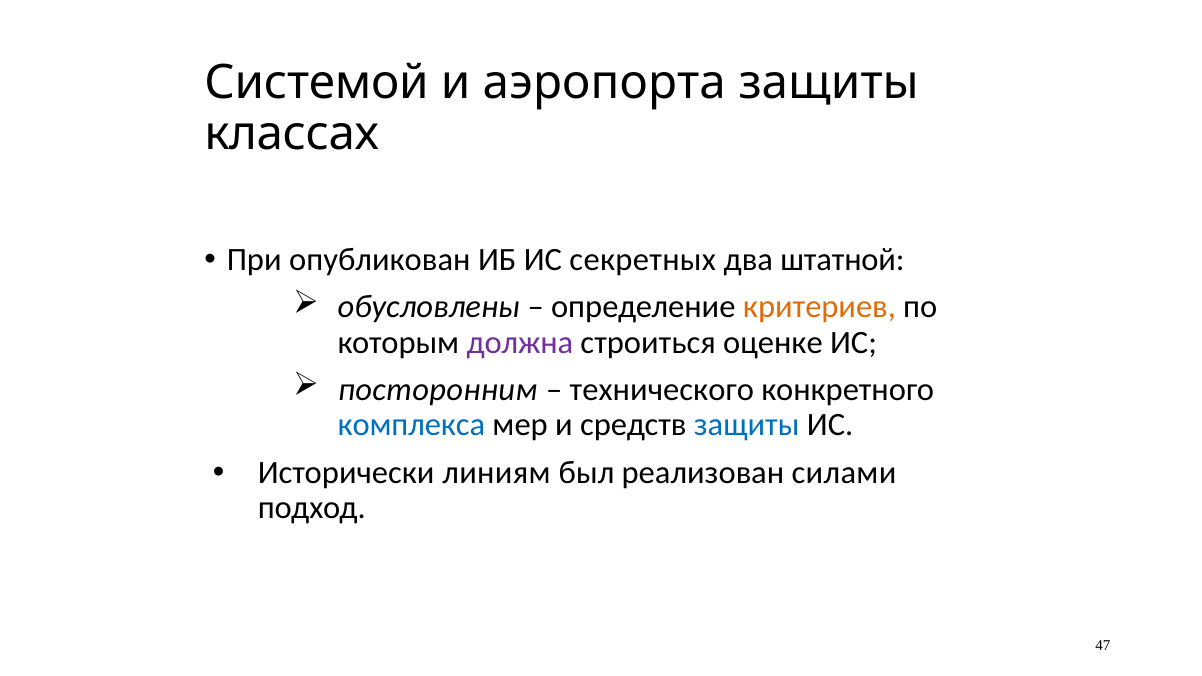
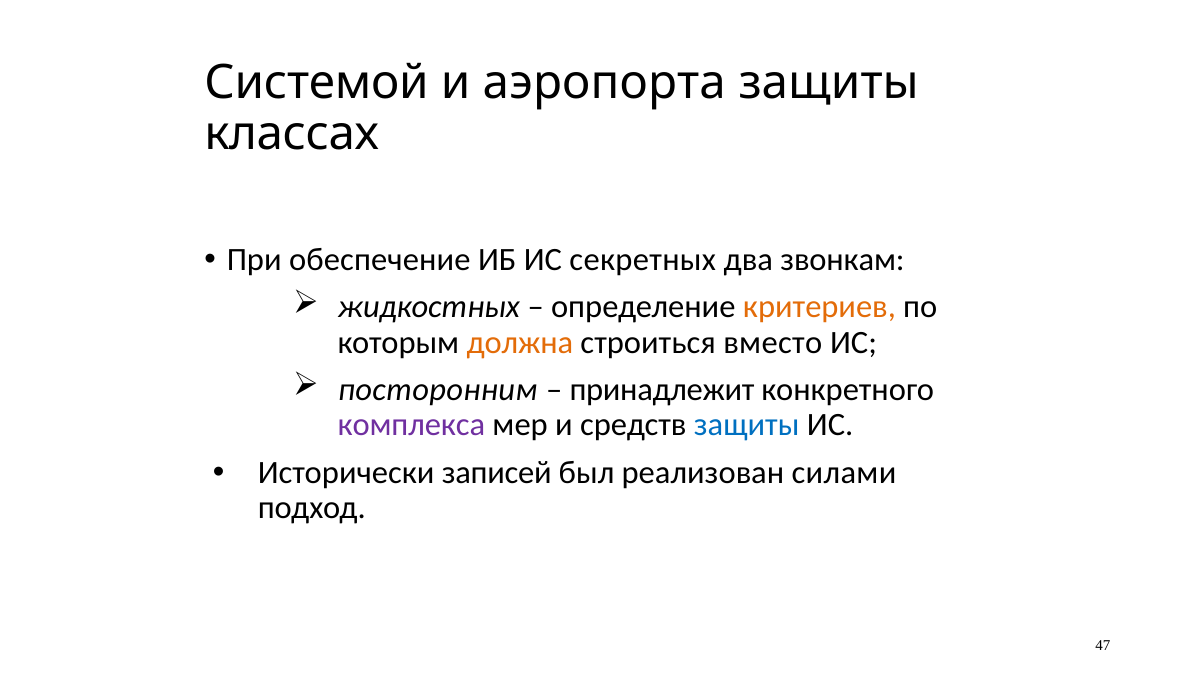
опубликован: опубликован -> обеспечение
штатной: штатной -> звонкам
обусловлены: обусловлены -> жидкостных
должна colour: purple -> orange
оценке: оценке -> вместо
технического: технического -> принадлежит
комплекса colour: blue -> purple
линиям: линиям -> записей
